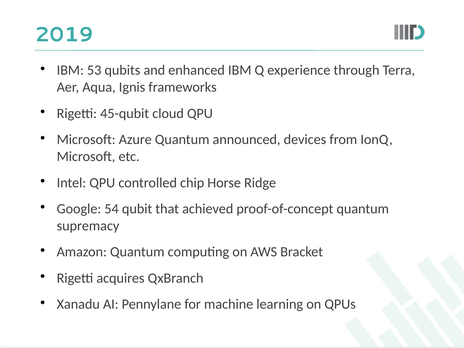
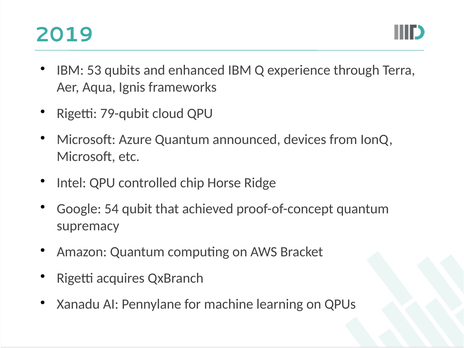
45-qubit: 45-qubit -> 79-qubit
